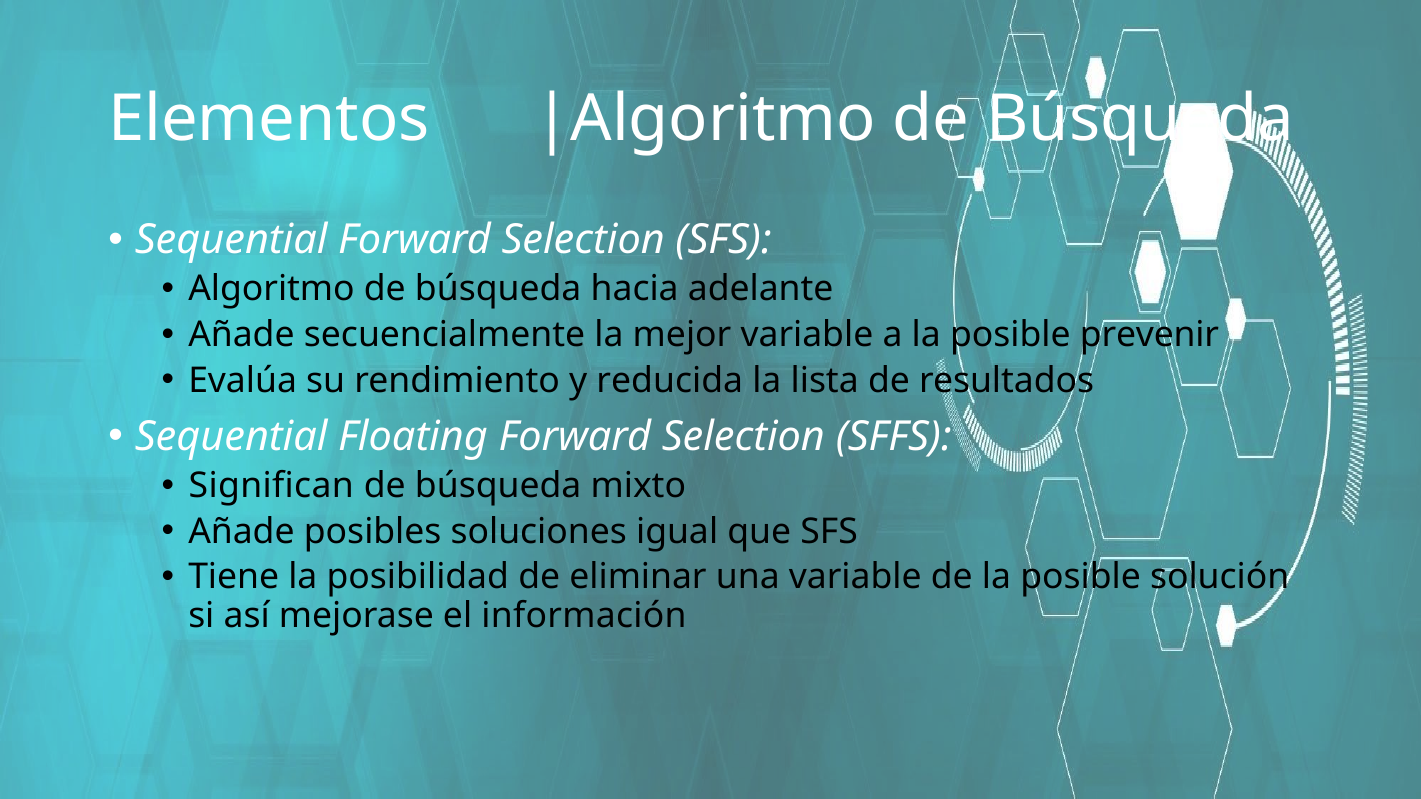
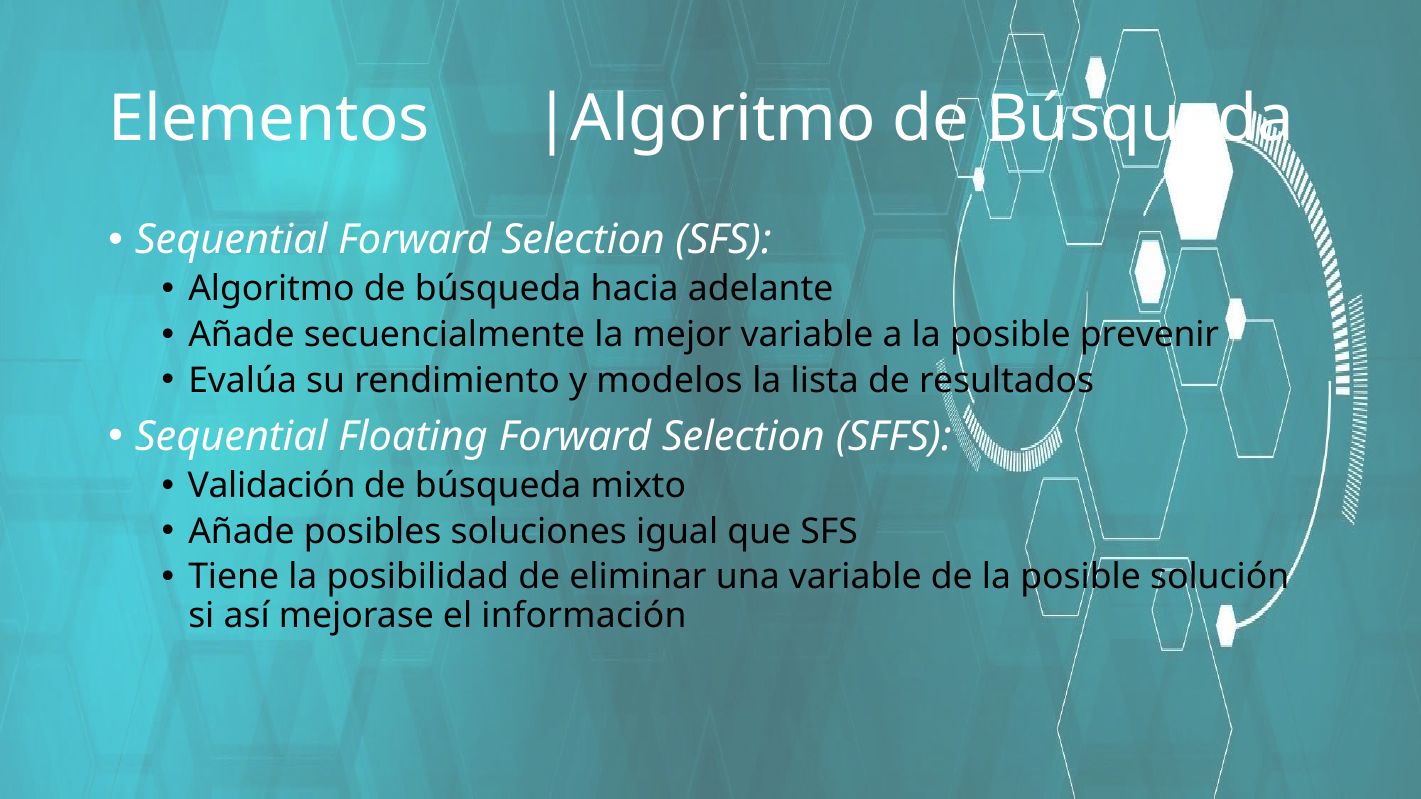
reducida: reducida -> modelos
Significan: Significan -> Validación
